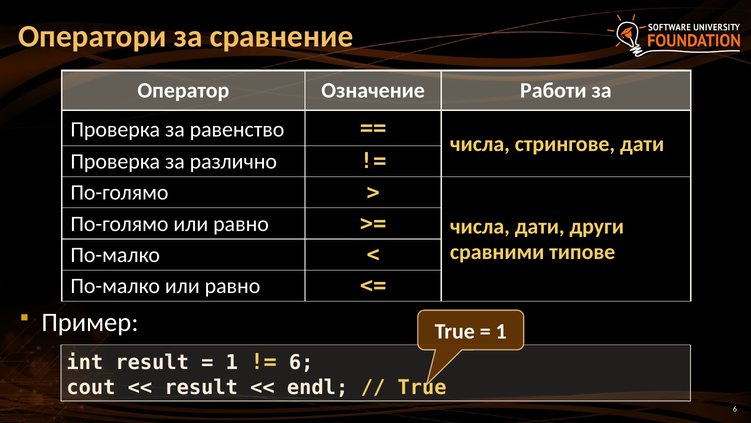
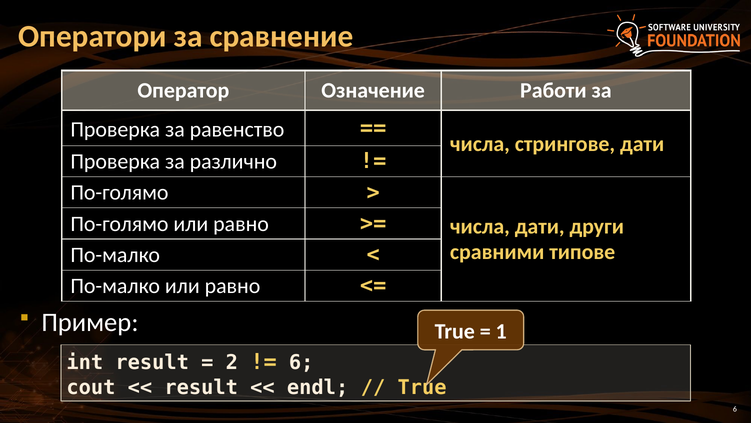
1 at (232, 362): 1 -> 2
